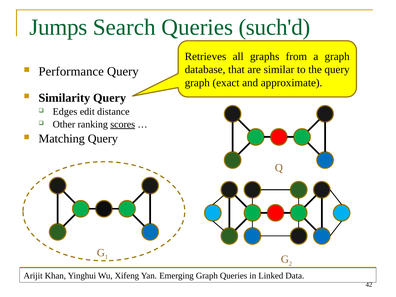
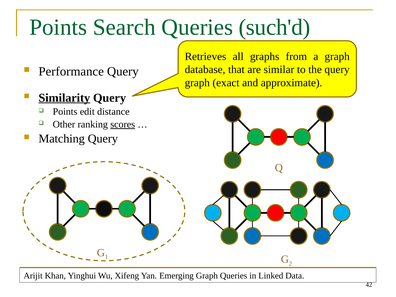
Jumps at (58, 27): Jumps -> Points
Similarity underline: none -> present
Edges at (65, 112): Edges -> Points
